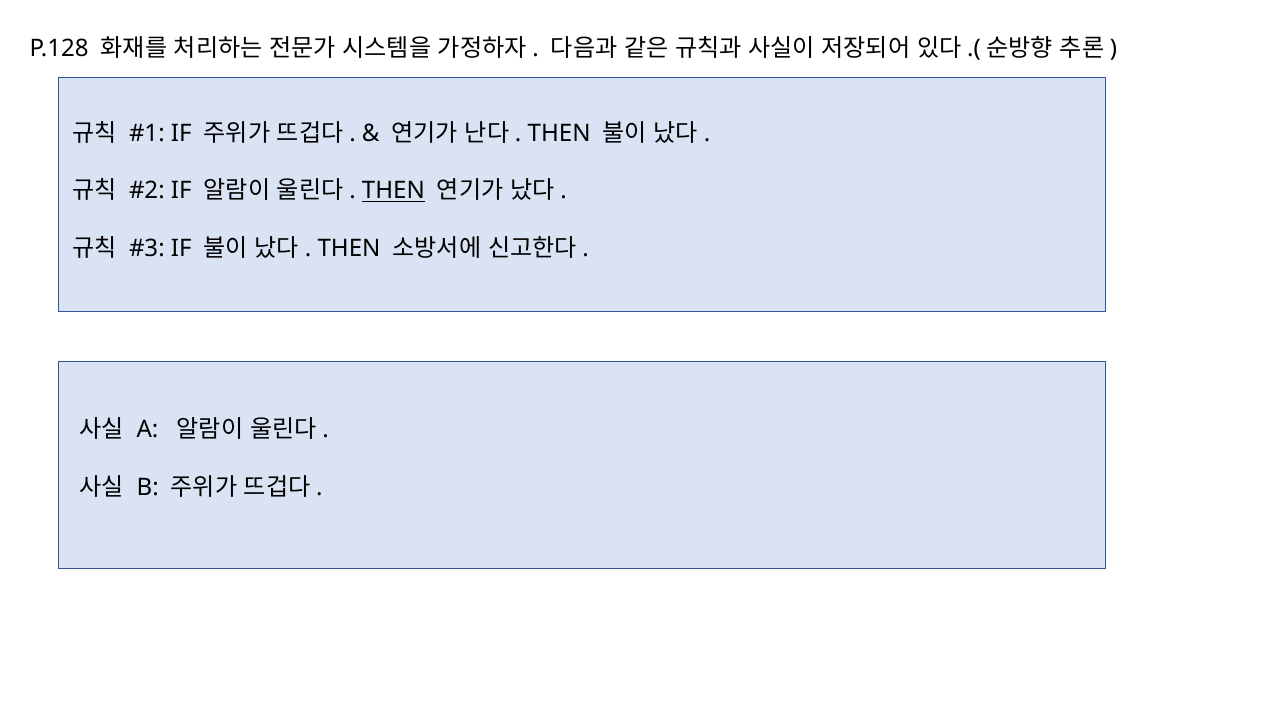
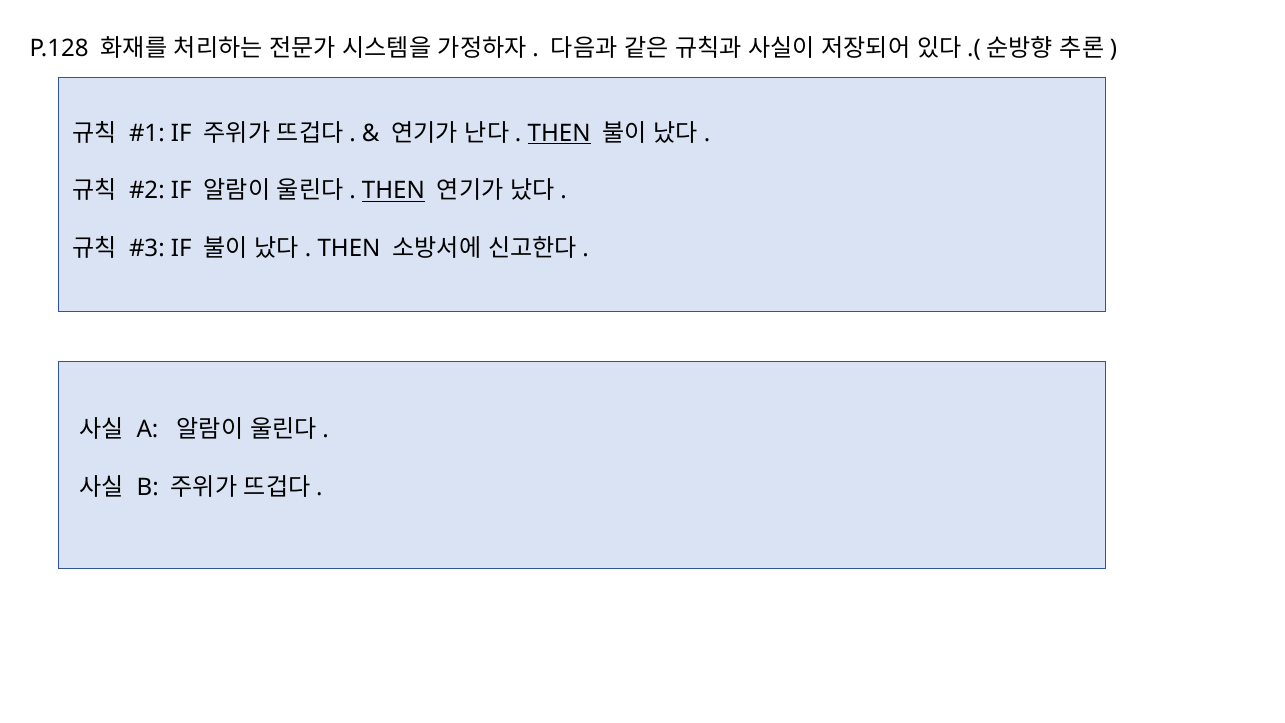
THEN at (559, 133) underline: none -> present
